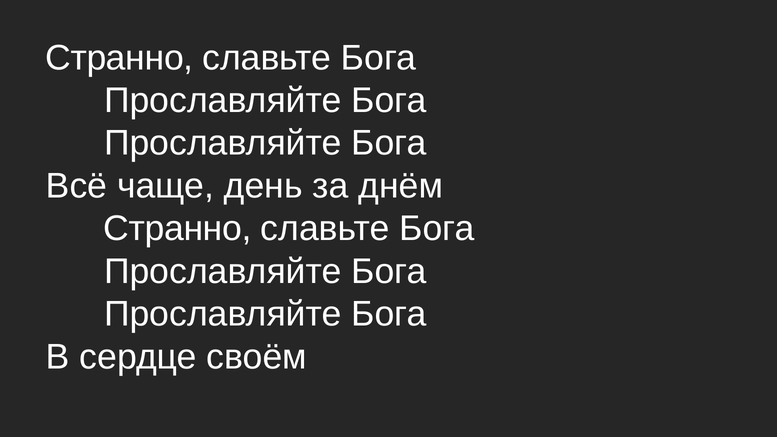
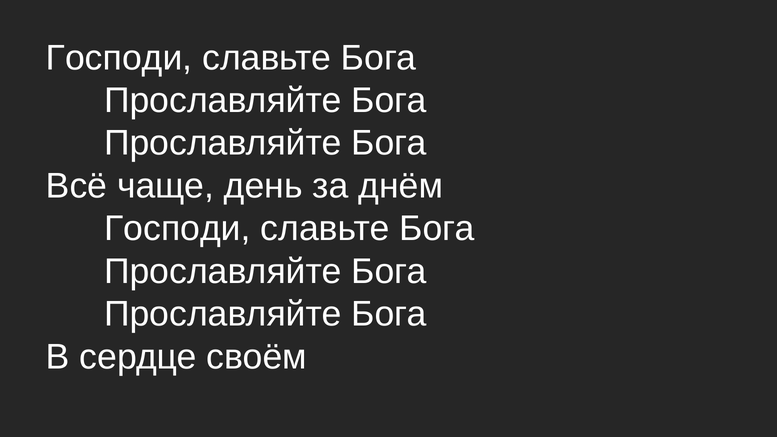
Странно at (119, 58): Странно -> Господи
Странно at (178, 229): Странно -> Господи
